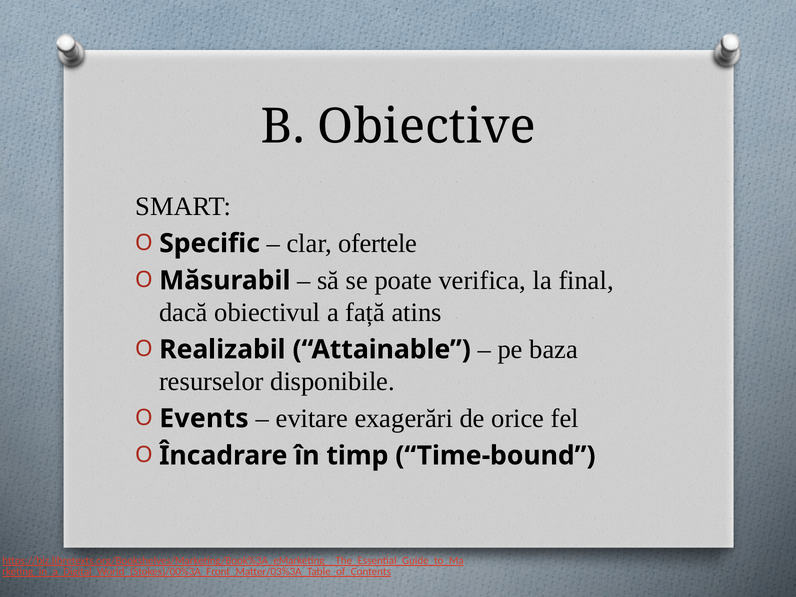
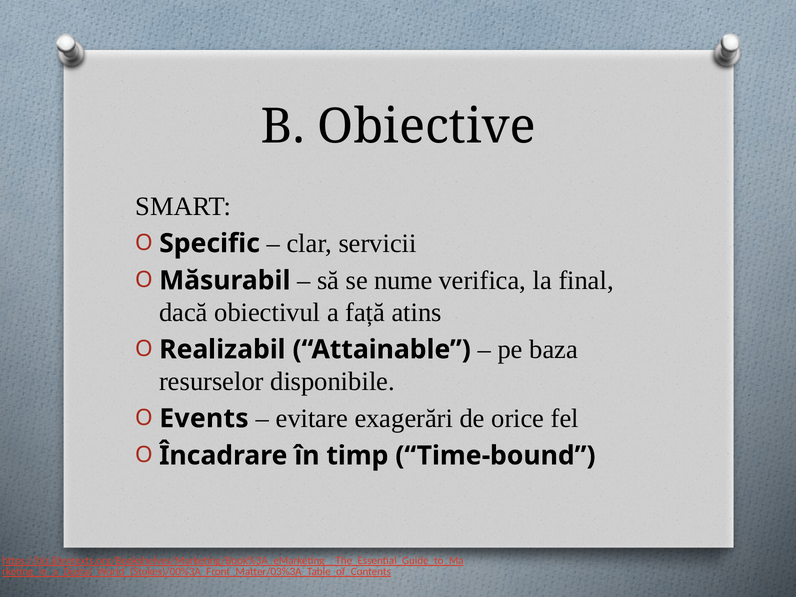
ofertele: ofertele -> servicii
poate: poate -> nume
